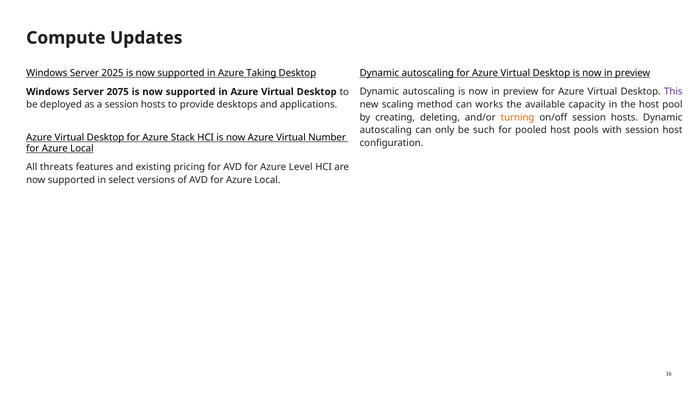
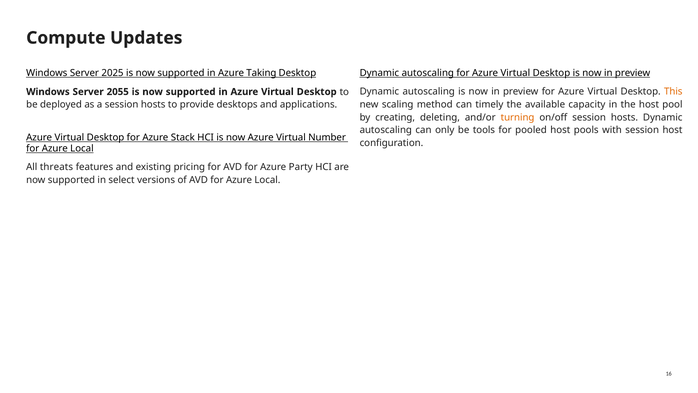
This colour: purple -> orange
2075: 2075 -> 2055
works: works -> timely
such: such -> tools
Level: Level -> Party
